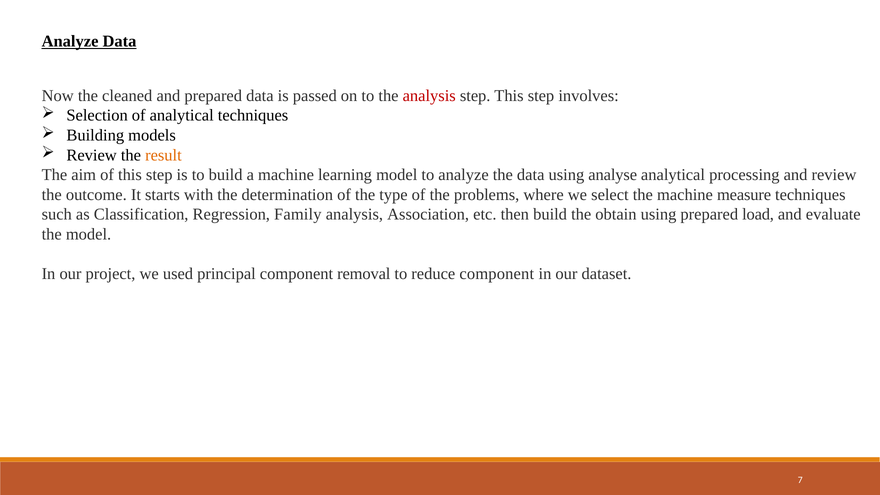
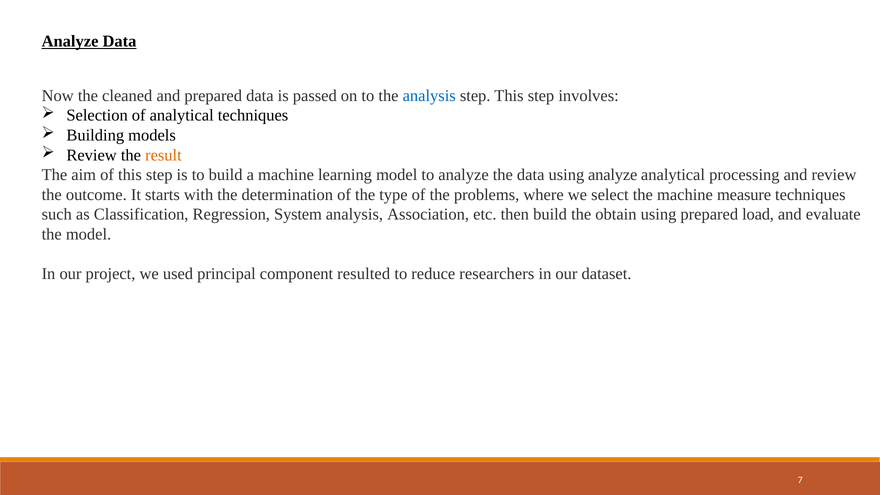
analysis at (429, 96) colour: red -> blue
using analyse: analyse -> analyze
Family: Family -> System
removal: removal -> resulted
reduce component: component -> researchers
